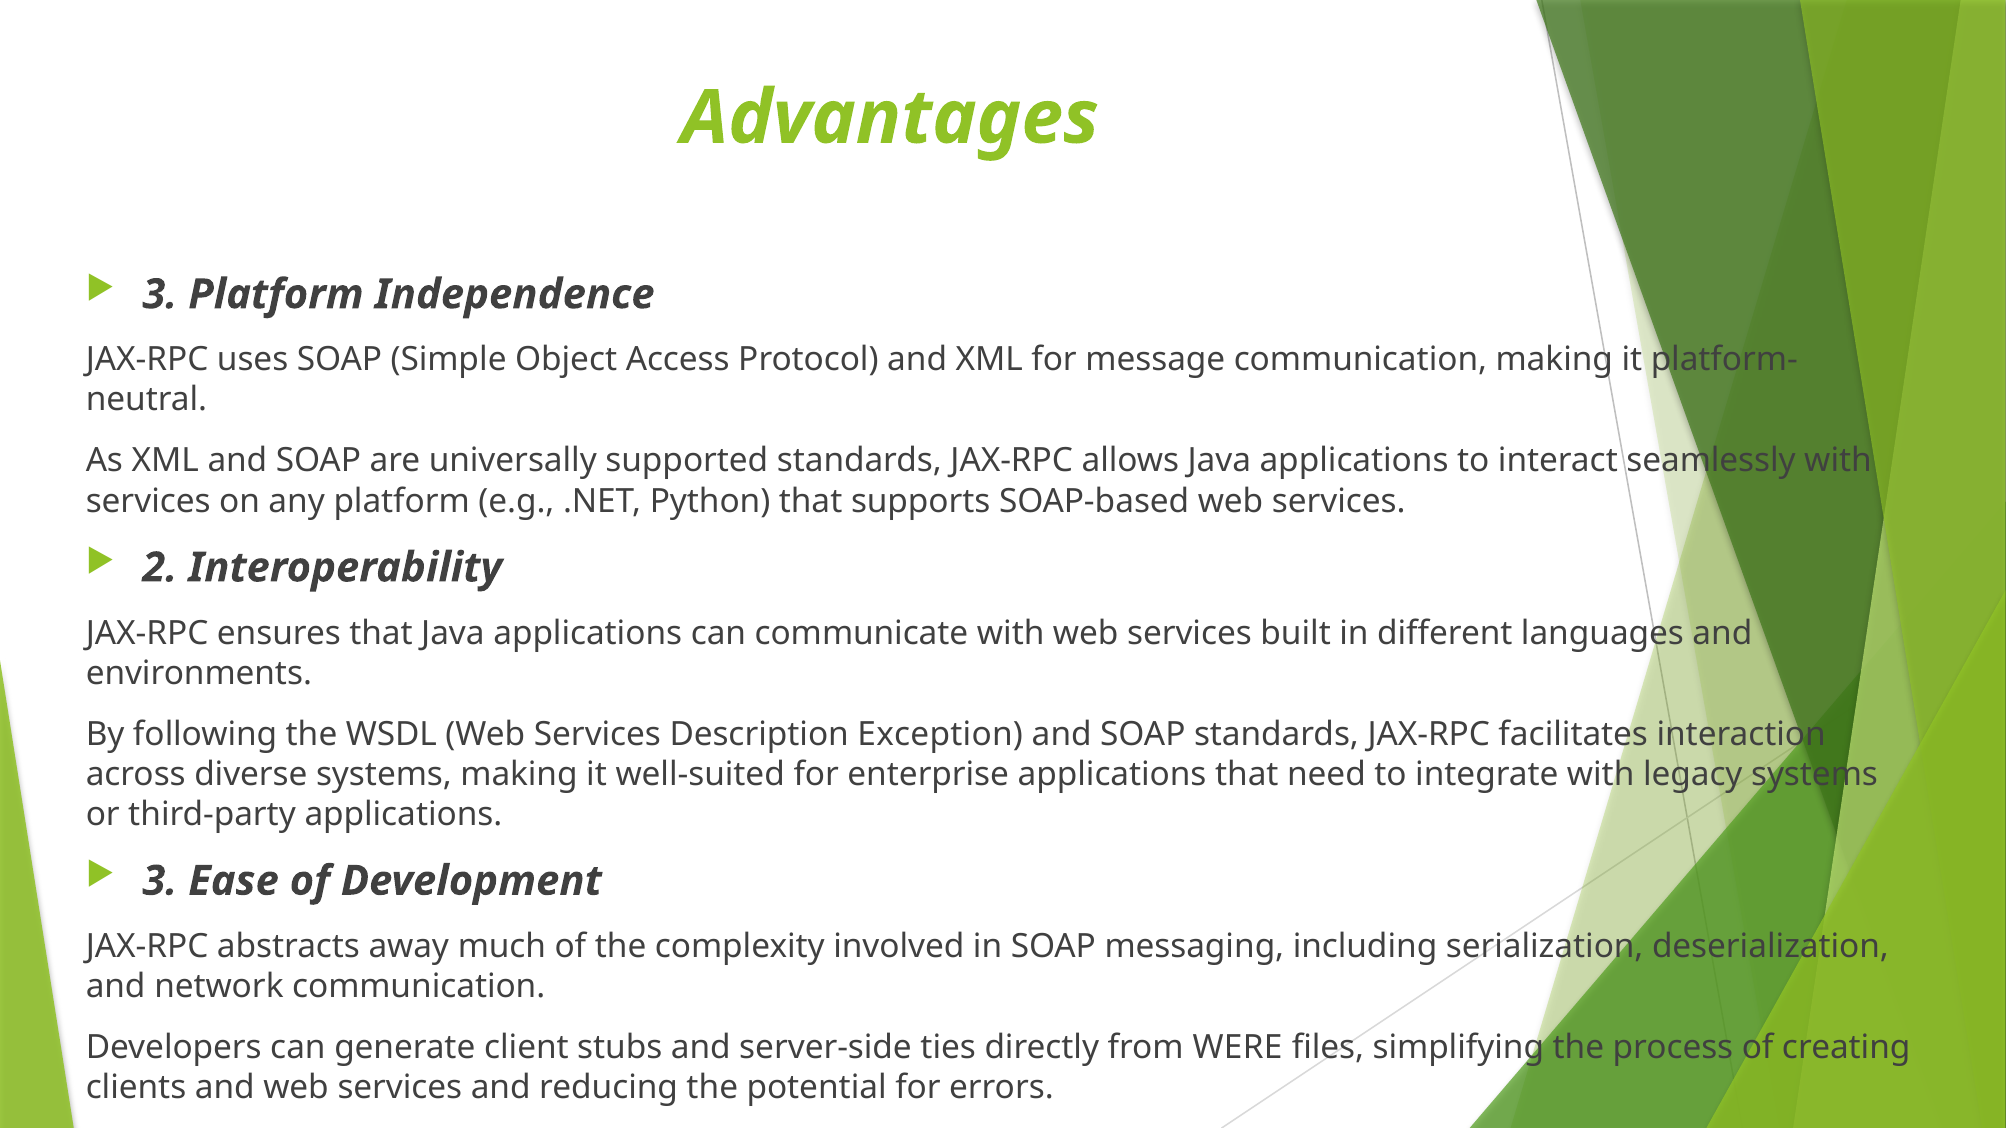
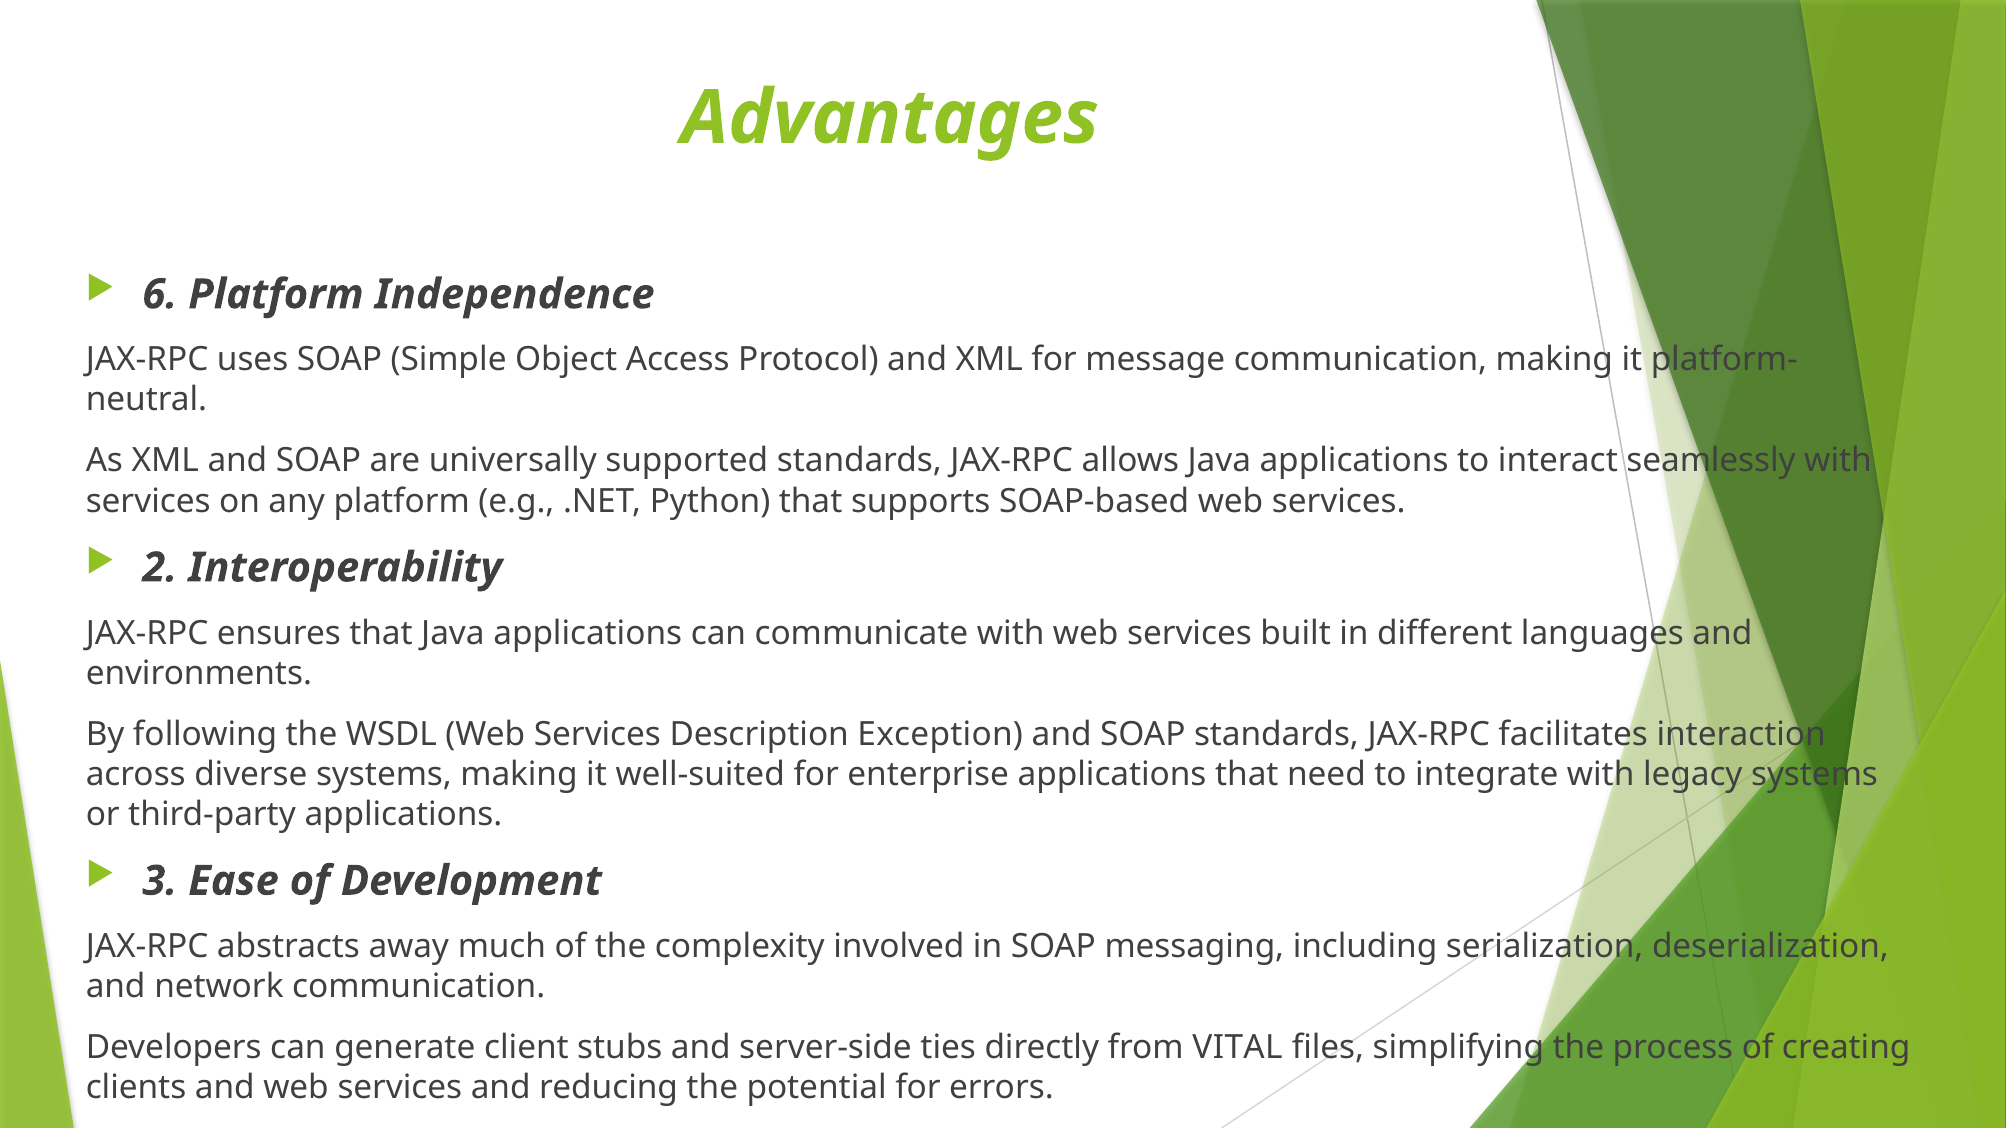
3 at (160, 295): 3 -> 6
WERE: WERE -> VITAL
